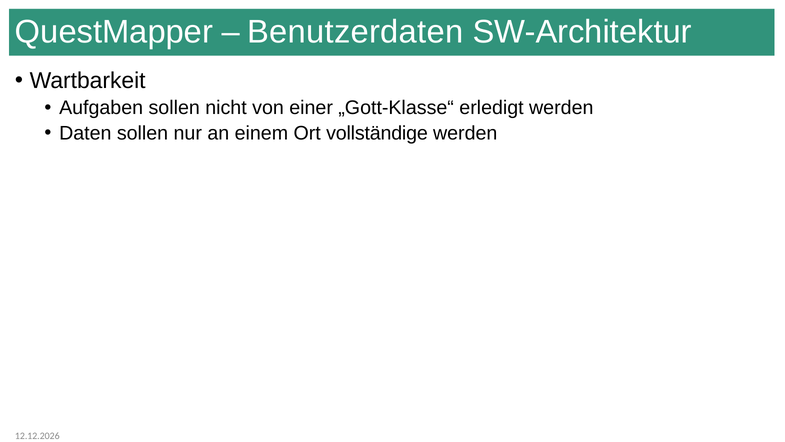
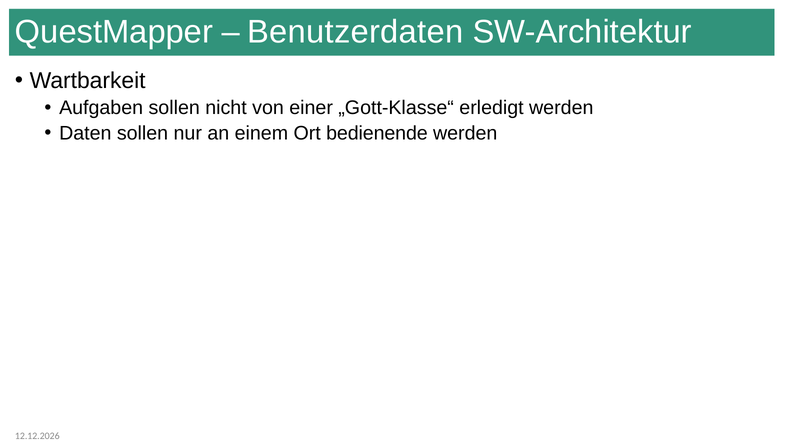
vollständige: vollständige -> bedienende
